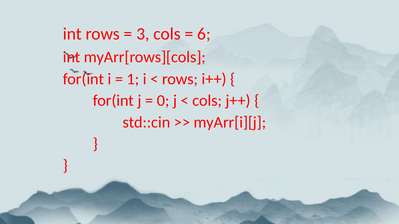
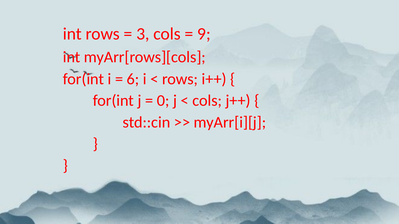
6: 6 -> 9
1: 1 -> 6
